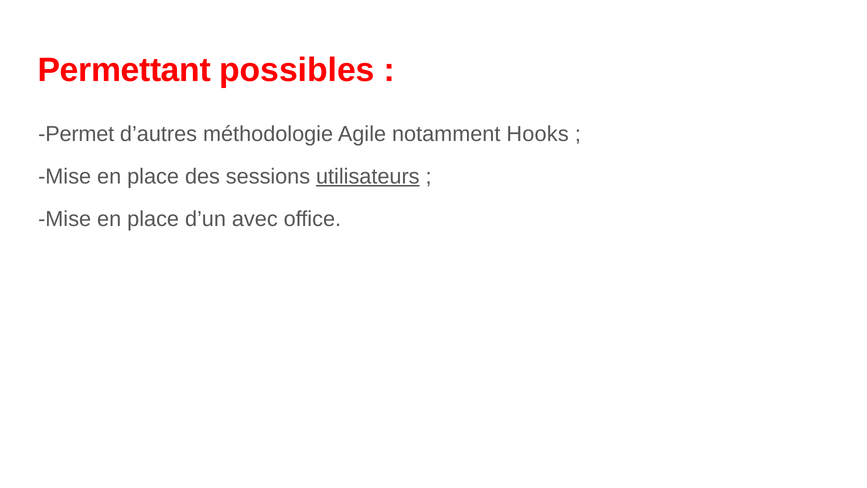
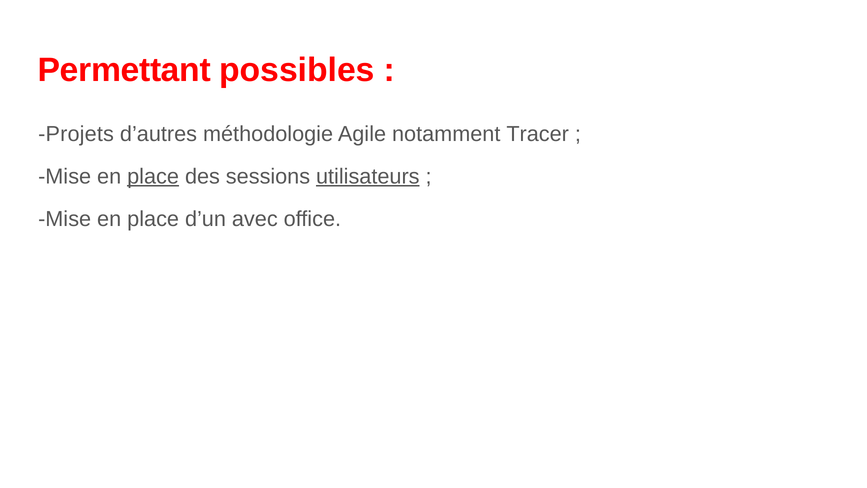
Permet: Permet -> Projets
Hooks: Hooks -> Tracer
place at (153, 176) underline: none -> present
